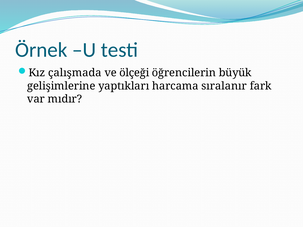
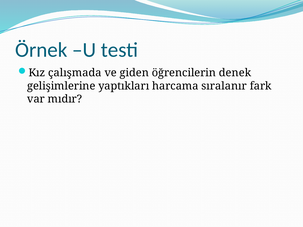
ölçeği: ölçeği -> giden
büyük: büyük -> denek
